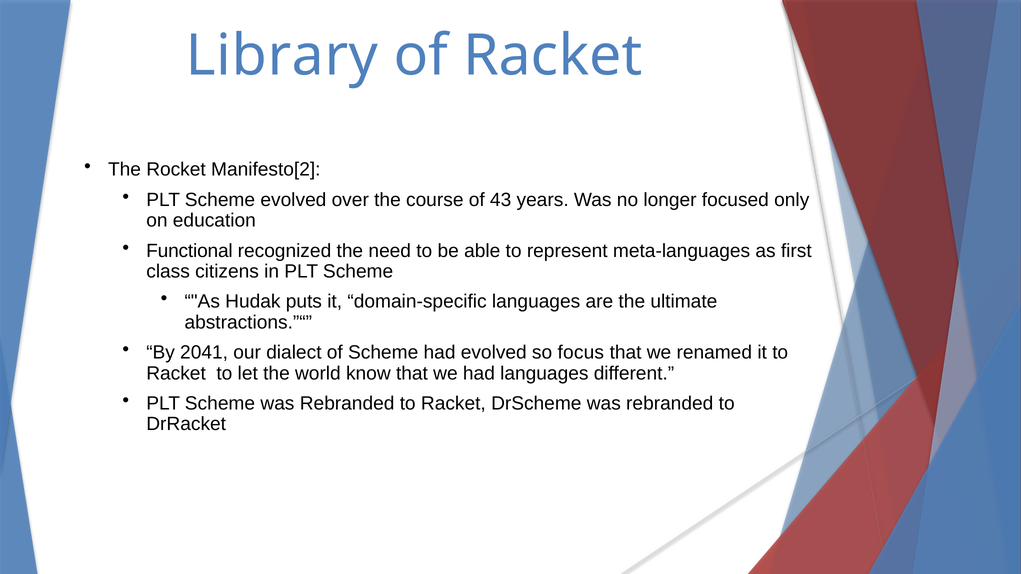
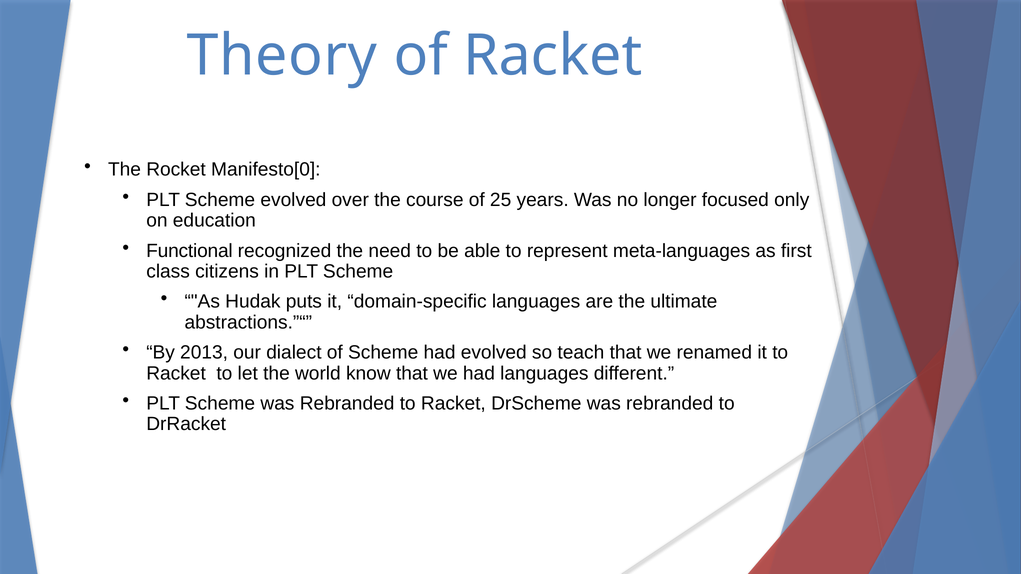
Library: Library -> Theory
Manifesto[2: Manifesto[2 -> Manifesto[0
43: 43 -> 25
2041: 2041 -> 2013
focus: focus -> teach
